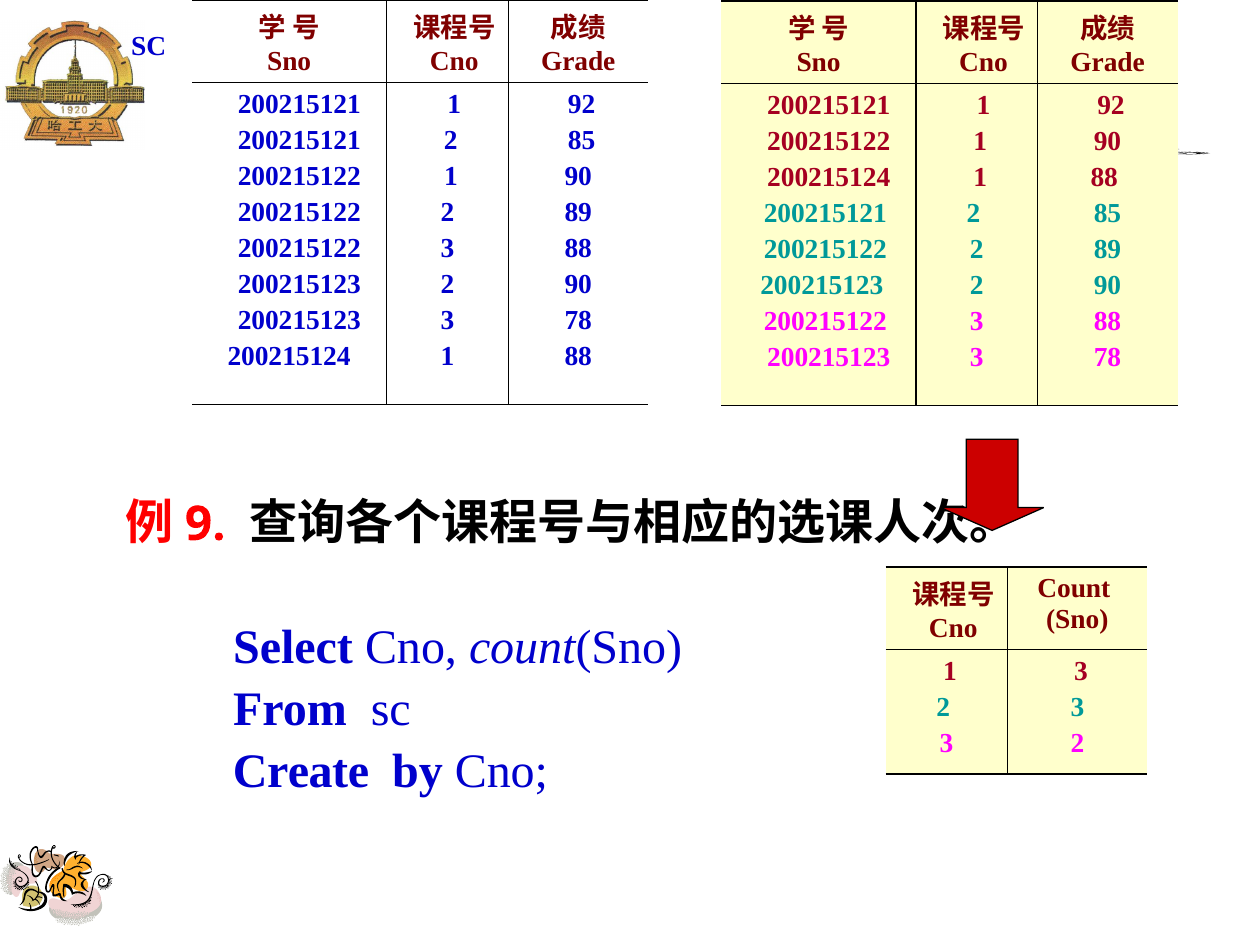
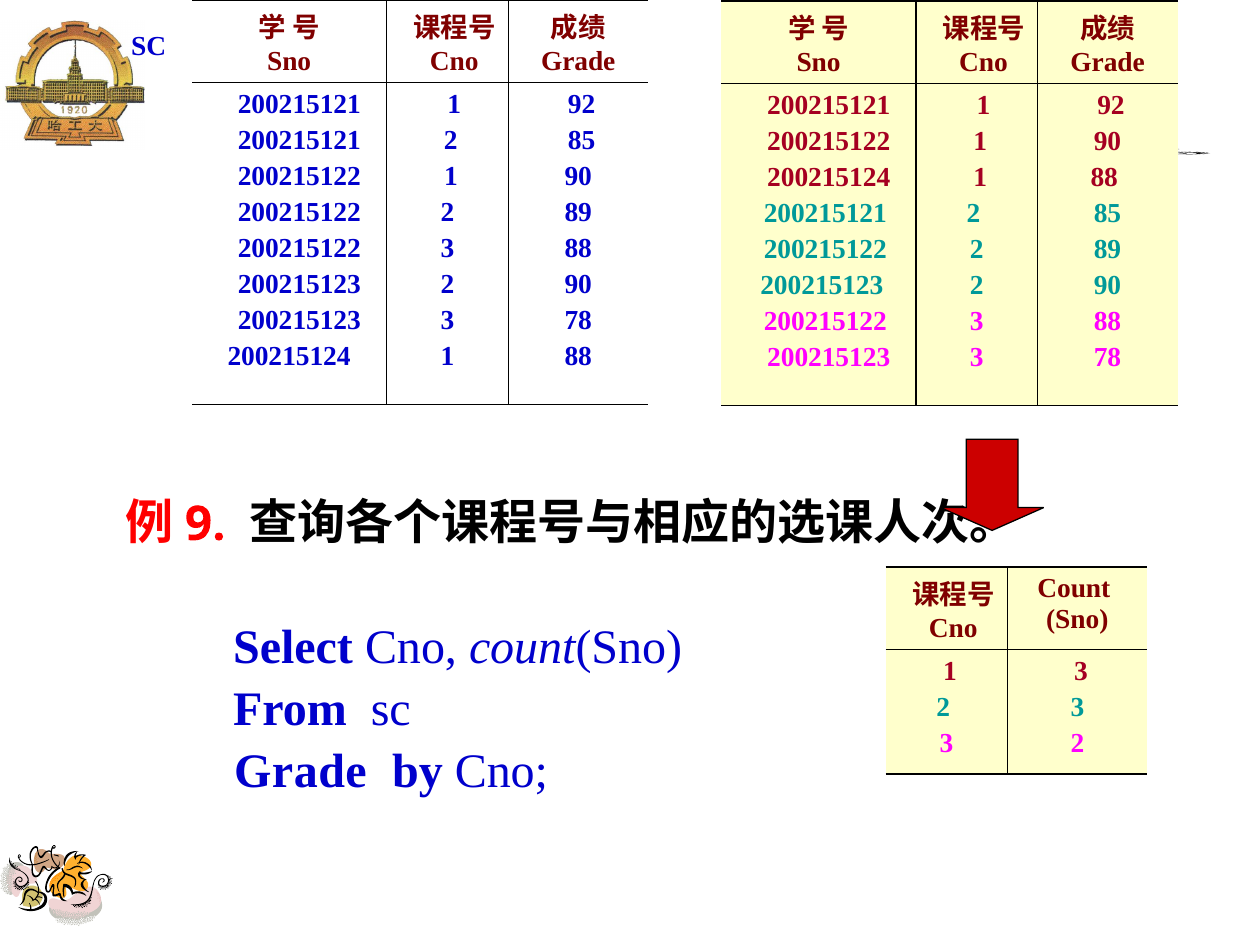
Create at (301, 771): Create -> Grade
